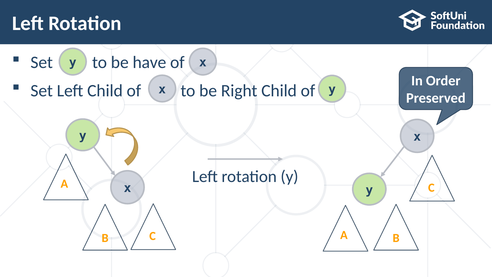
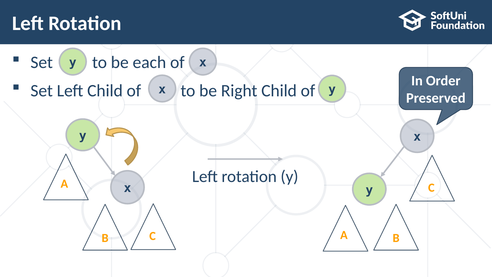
have: have -> each
